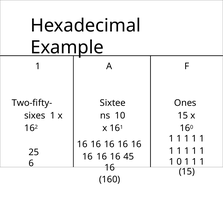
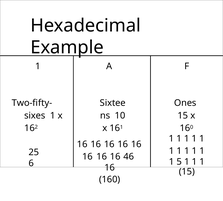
45: 45 -> 46
0: 0 -> 5
